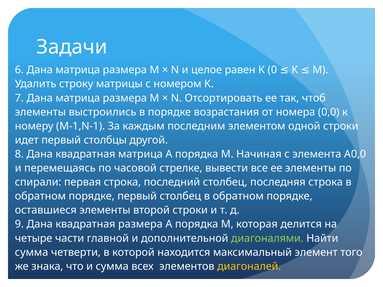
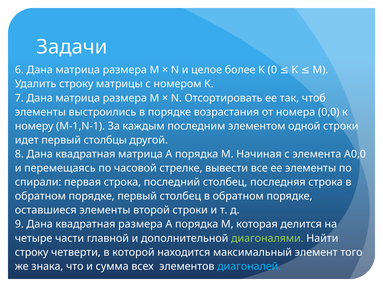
равен: равен -> более
сумма at (32, 253): сумма -> строку
диагоналей colour: yellow -> light blue
